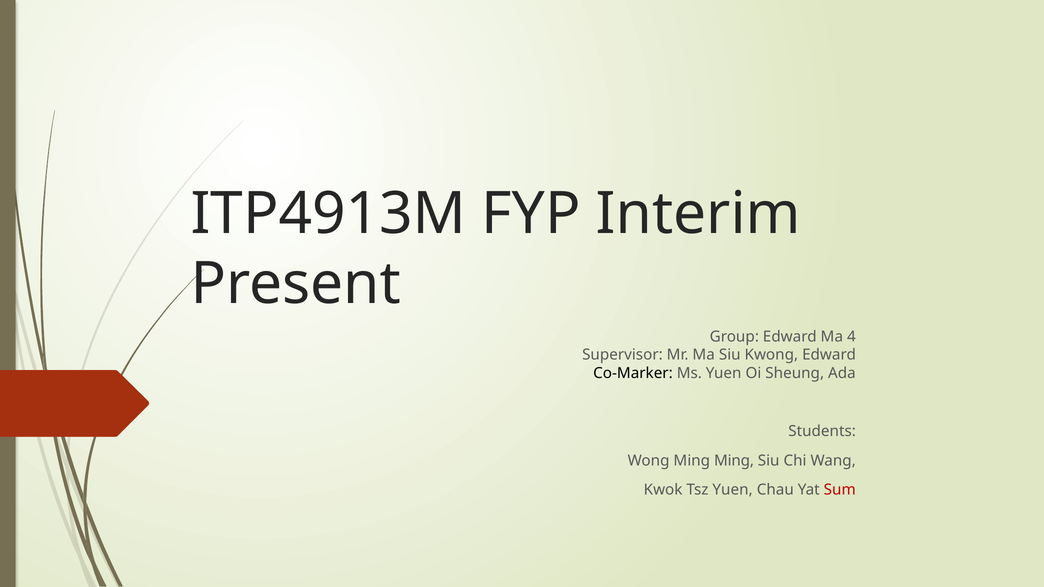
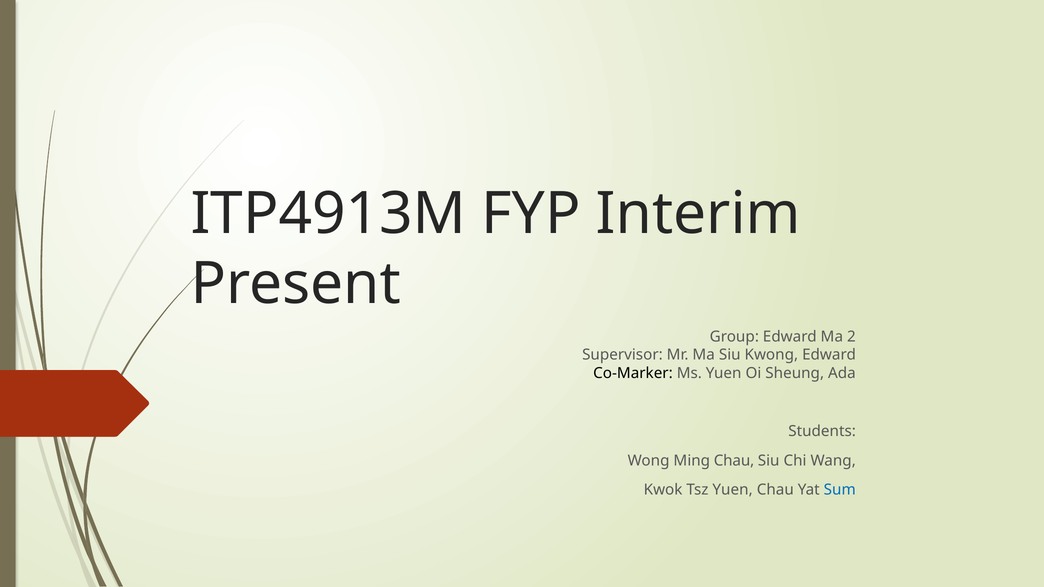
4: 4 -> 2
Ming Ming: Ming -> Chau
Sum colour: red -> blue
